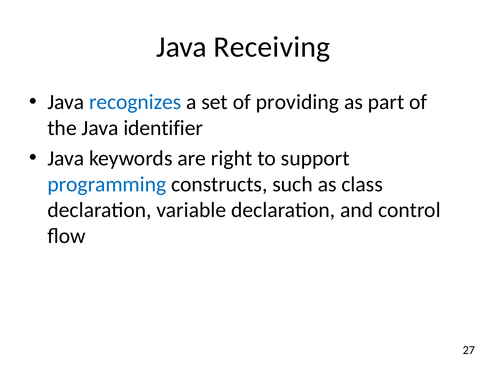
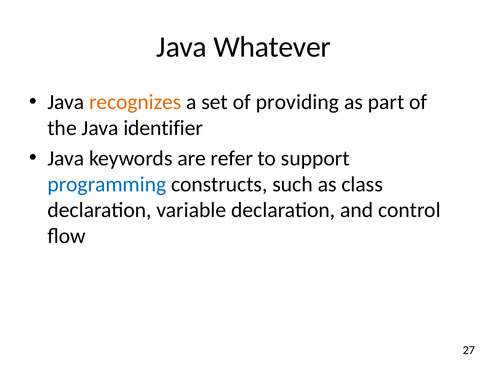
Receiving: Receiving -> Whatever
recognizes colour: blue -> orange
right: right -> refer
